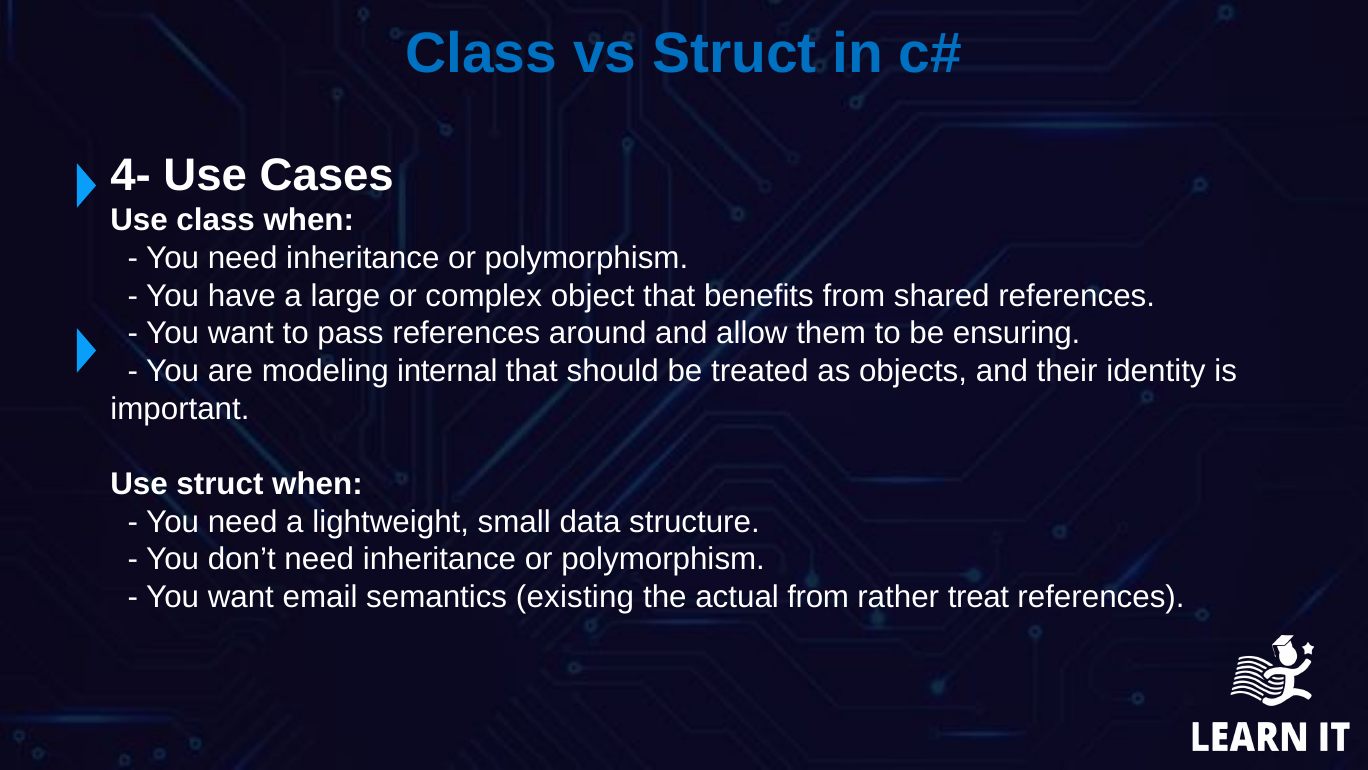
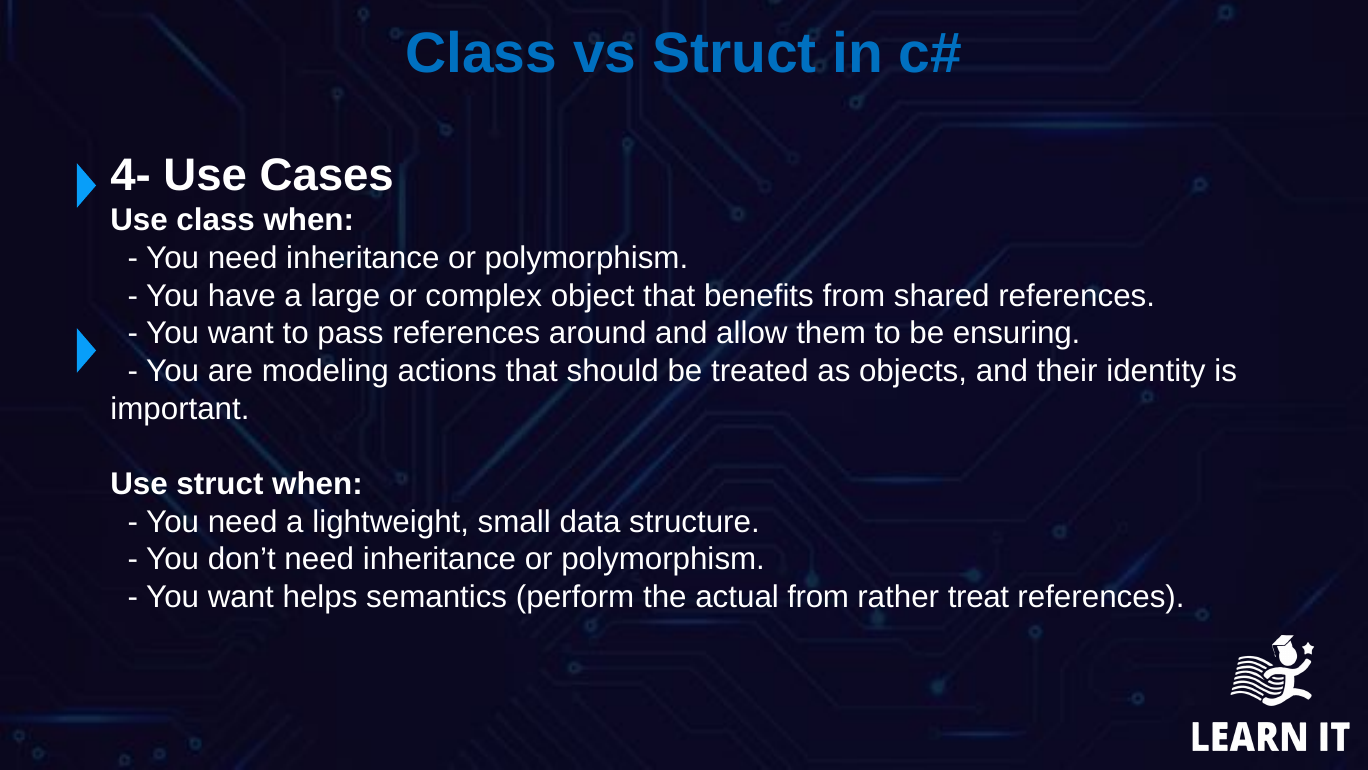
internal: internal -> actions
email: email -> helps
existing: existing -> perform
